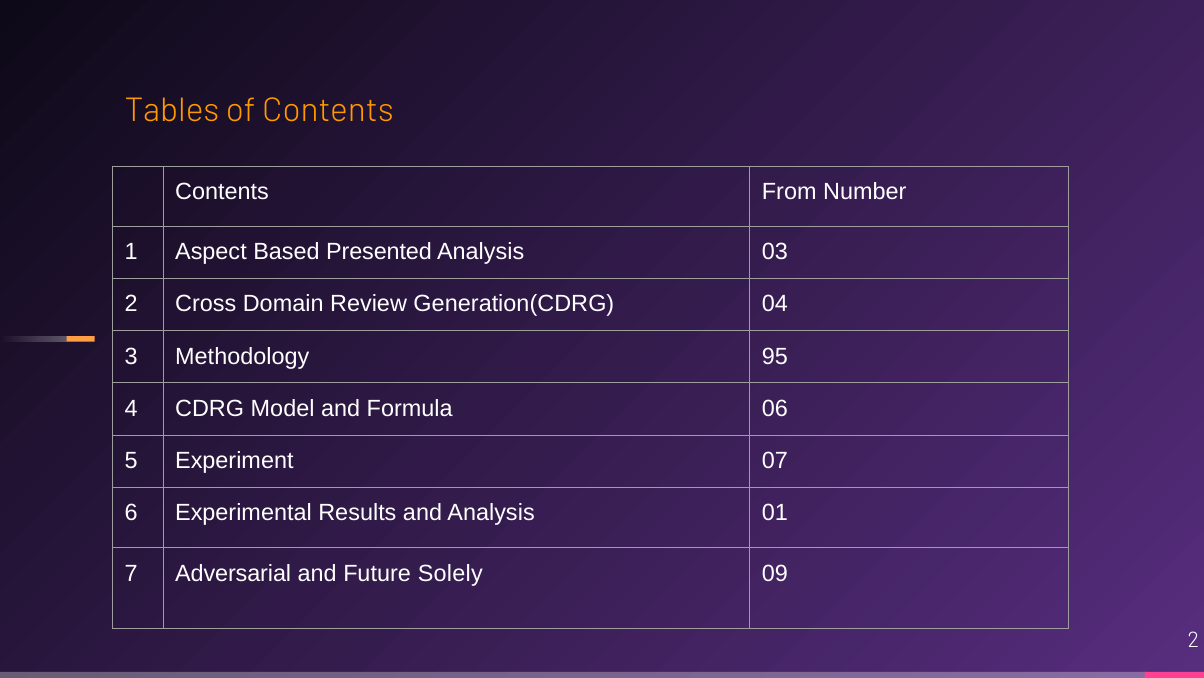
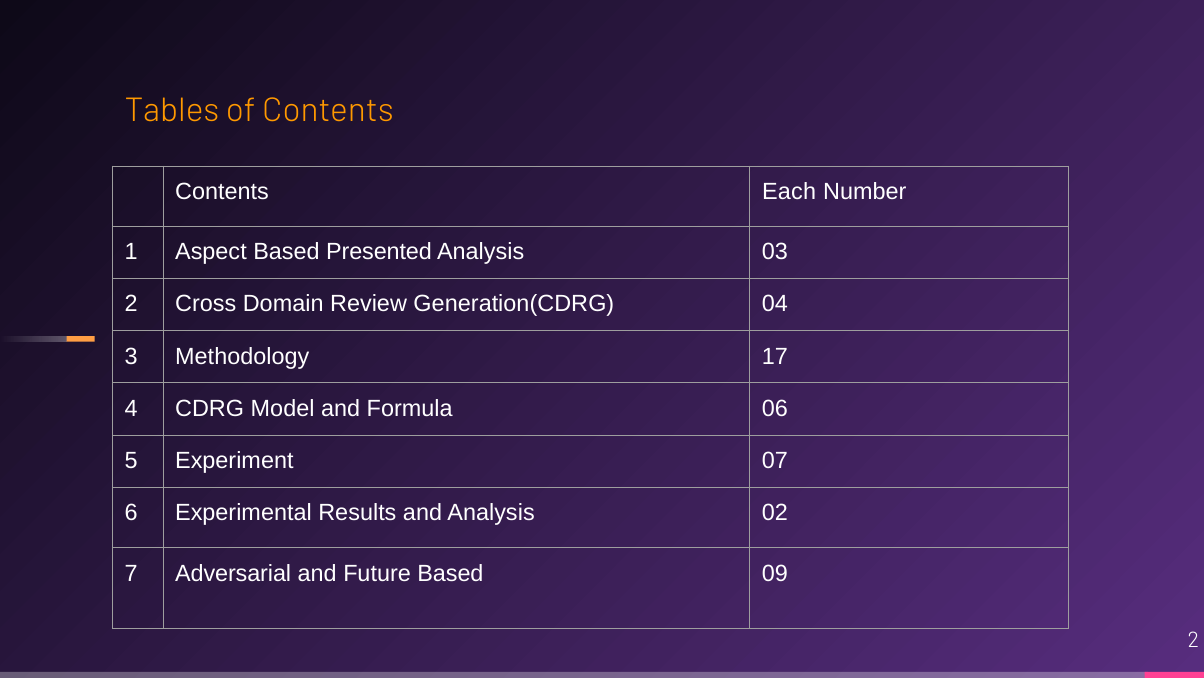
From: From -> Each
95: 95 -> 17
01: 01 -> 02
Future Solely: Solely -> Based
